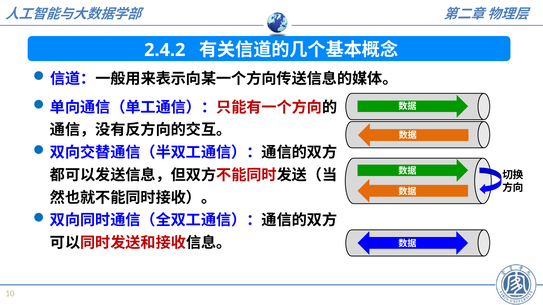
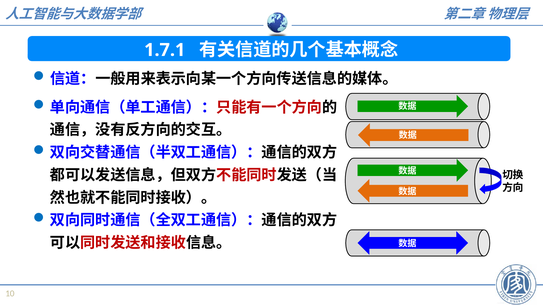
2.4.2: 2.4.2 -> 1.7.1
